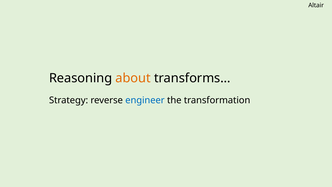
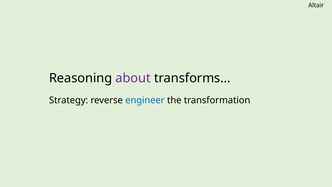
about colour: orange -> purple
